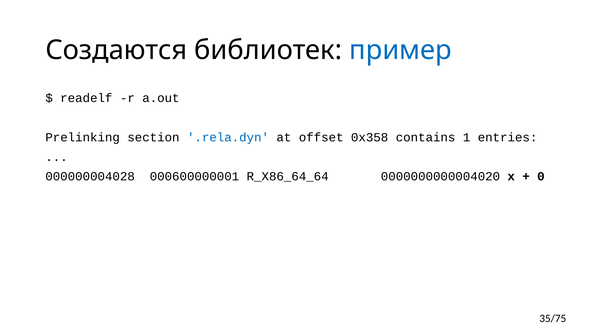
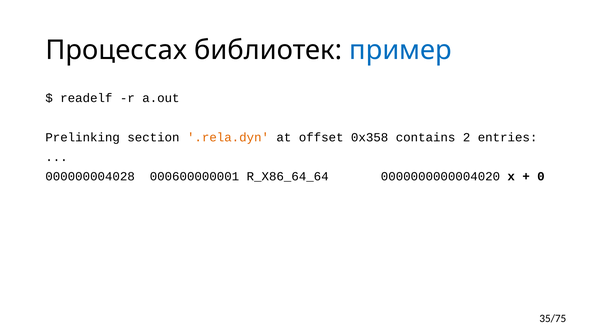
Создаются: Создаются -> Процессах
.rela.dyn colour: blue -> orange
1: 1 -> 2
